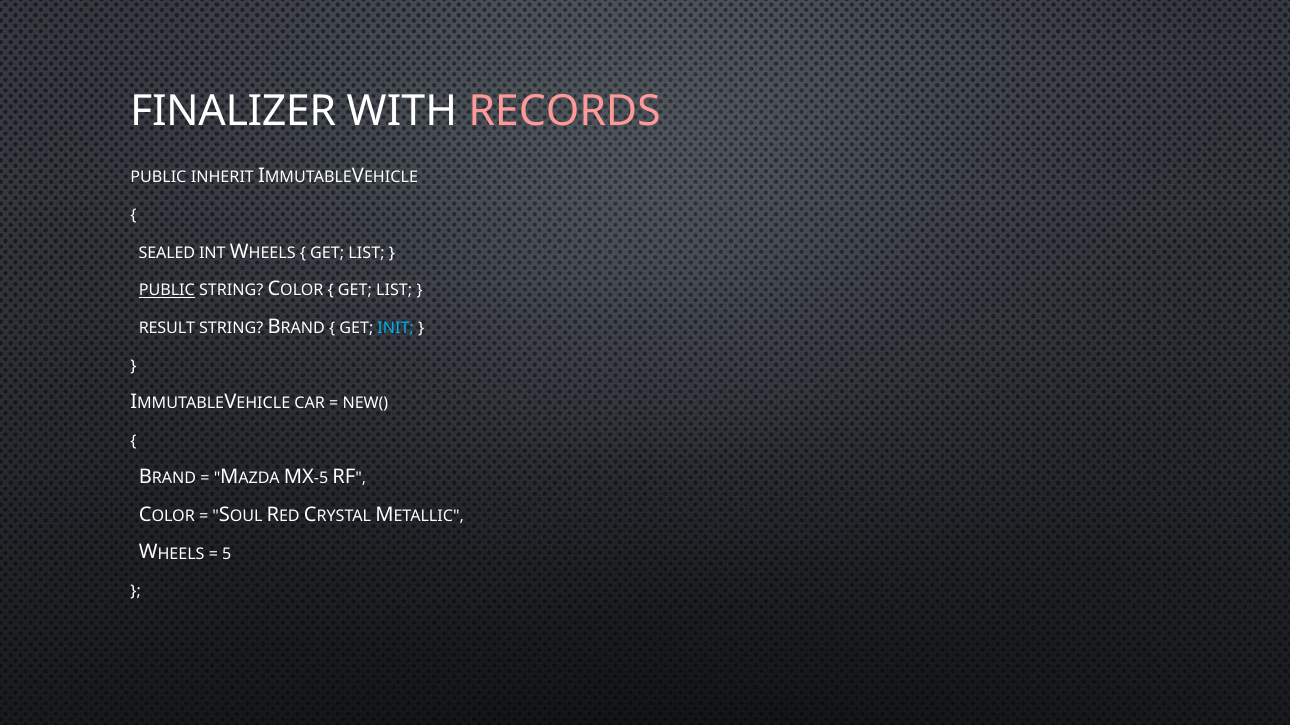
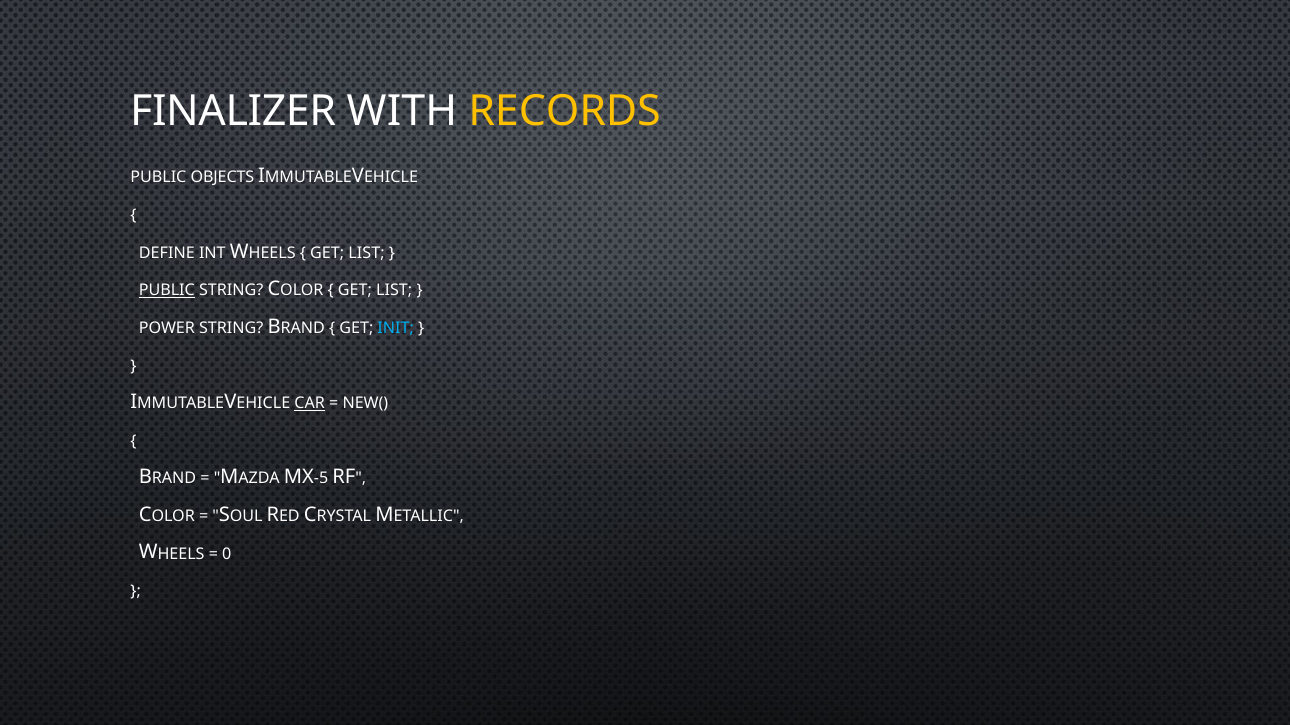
RECORDS colour: pink -> yellow
INHERIT: INHERIT -> OBJECTS
SEALED: SEALED -> DEFINE
RESULT: RESULT -> POWER
CAR underline: none -> present
5: 5 -> 0
